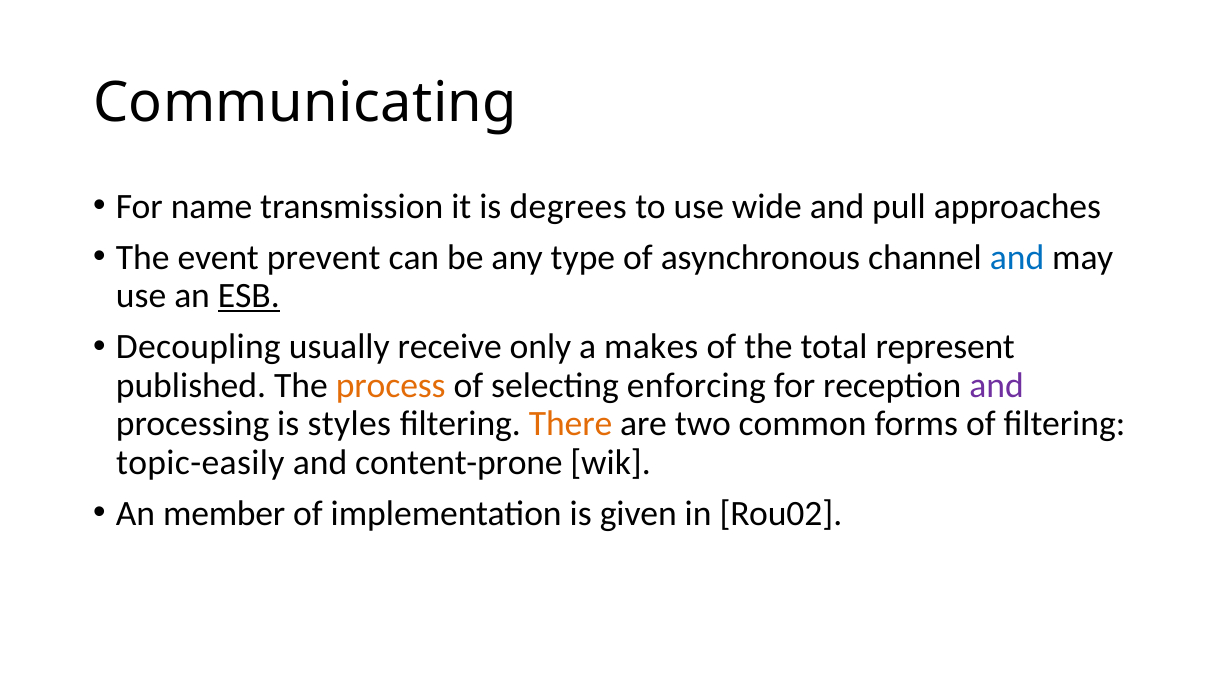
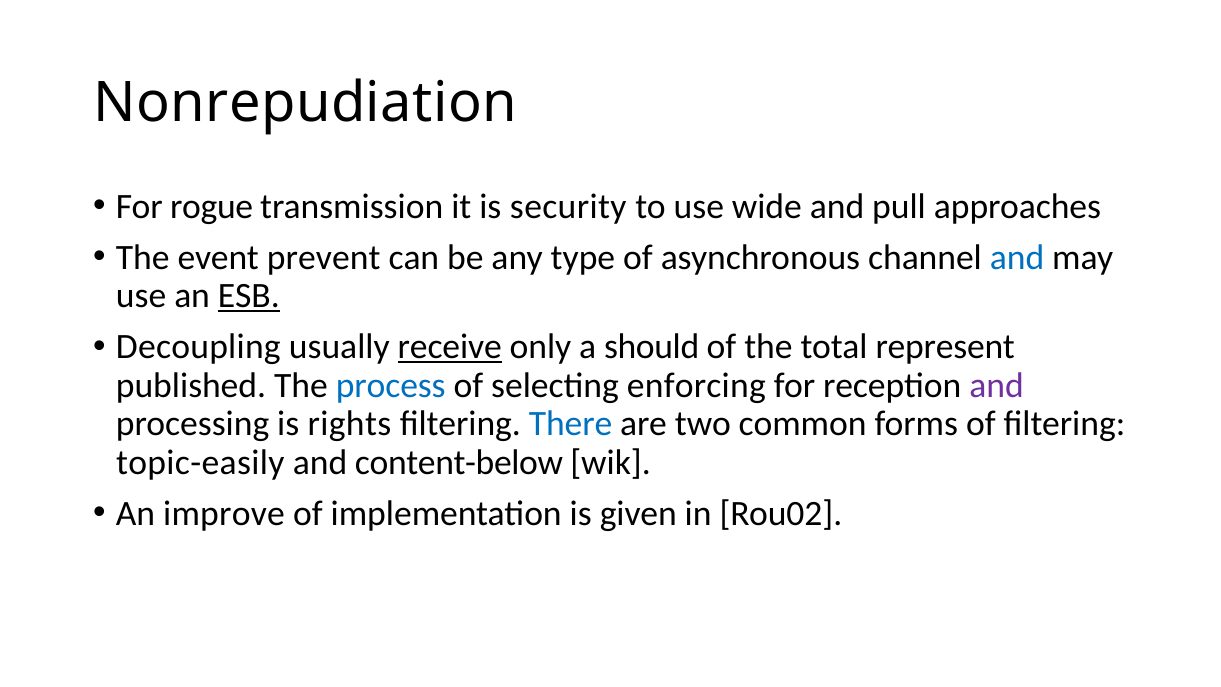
Communicating: Communicating -> Nonrepudiation
name: name -> rogue
degrees: degrees -> security
receive underline: none -> present
makes: makes -> should
process colour: orange -> blue
styles: styles -> rights
There colour: orange -> blue
content-prone: content-prone -> content-below
member: member -> improve
